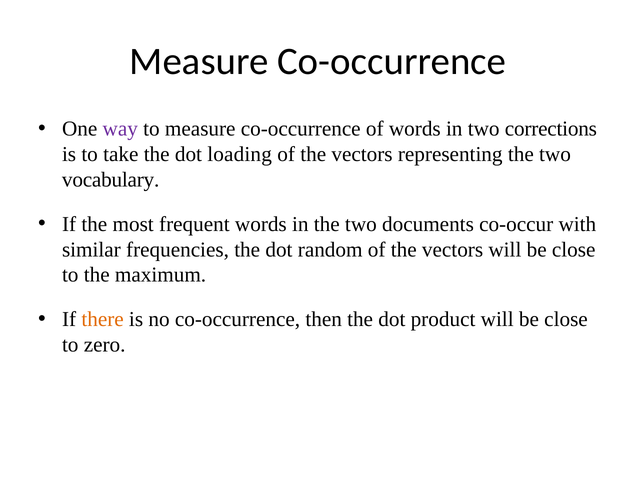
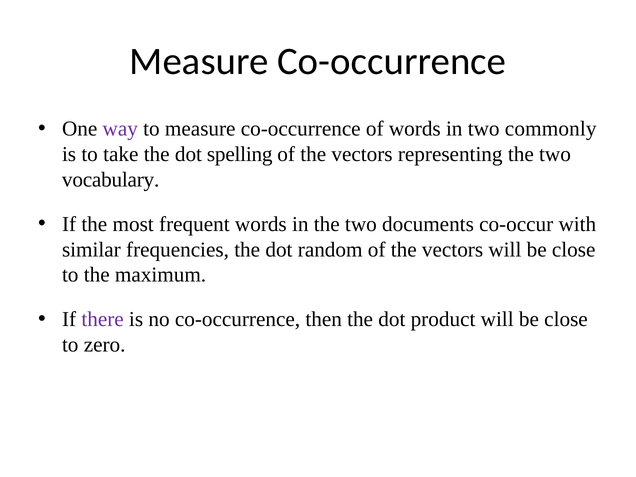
corrections: corrections -> commonly
loading: loading -> spelling
there colour: orange -> purple
